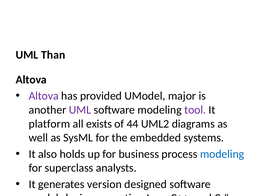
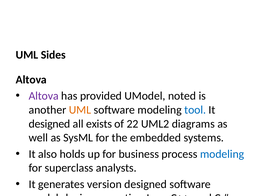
Than: Than -> Sides
major: major -> noted
UML at (80, 110) colour: purple -> orange
tool colour: purple -> blue
platform at (49, 124): platform -> designed
44: 44 -> 22
